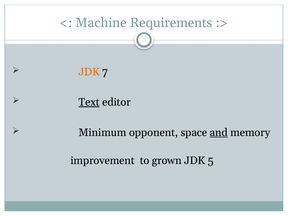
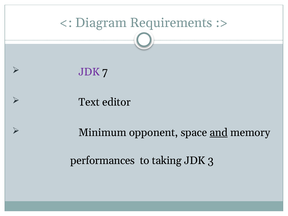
Machine: Machine -> Diagram
JDK at (89, 72) colour: orange -> purple
Text underline: present -> none
improvement: improvement -> performances
grown: grown -> taking
5: 5 -> 3
